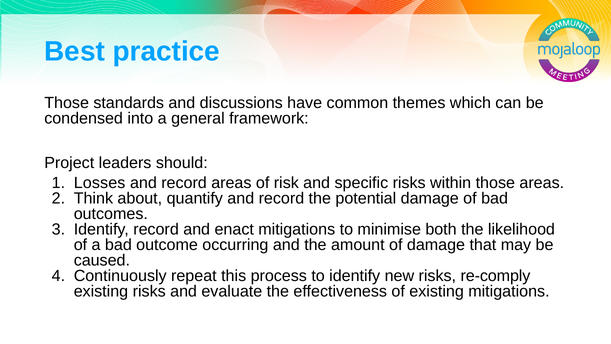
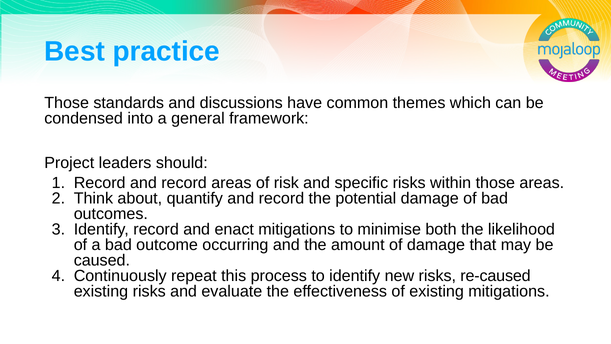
Losses at (100, 183): Losses -> Record
re-comply: re-comply -> re-caused
